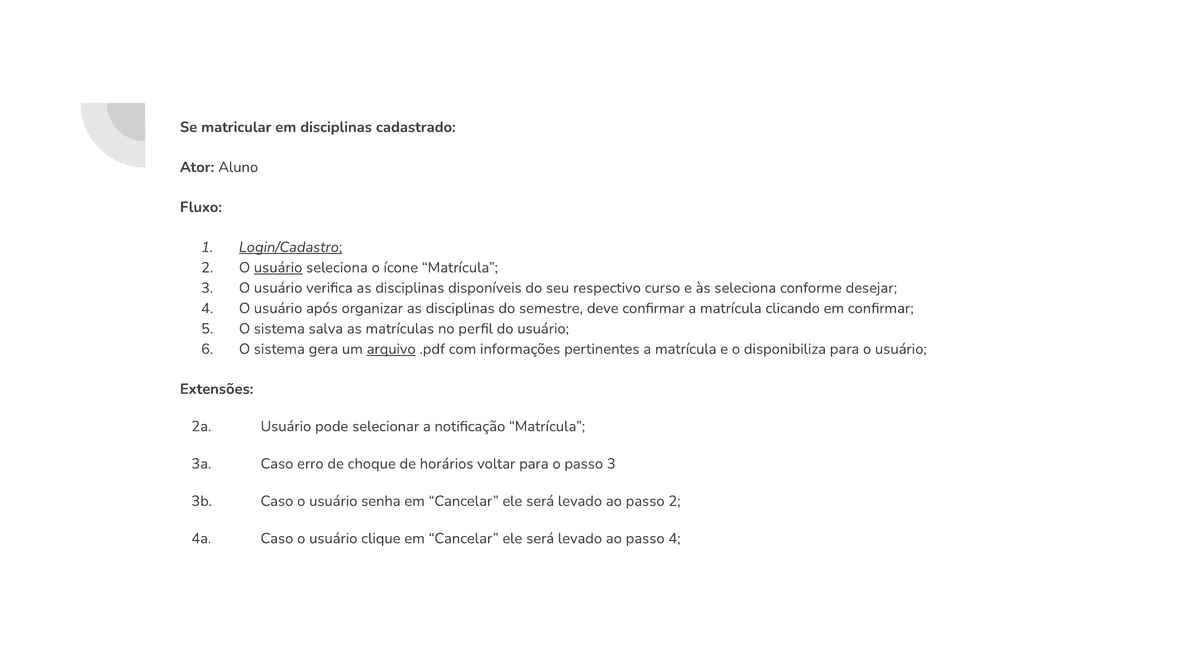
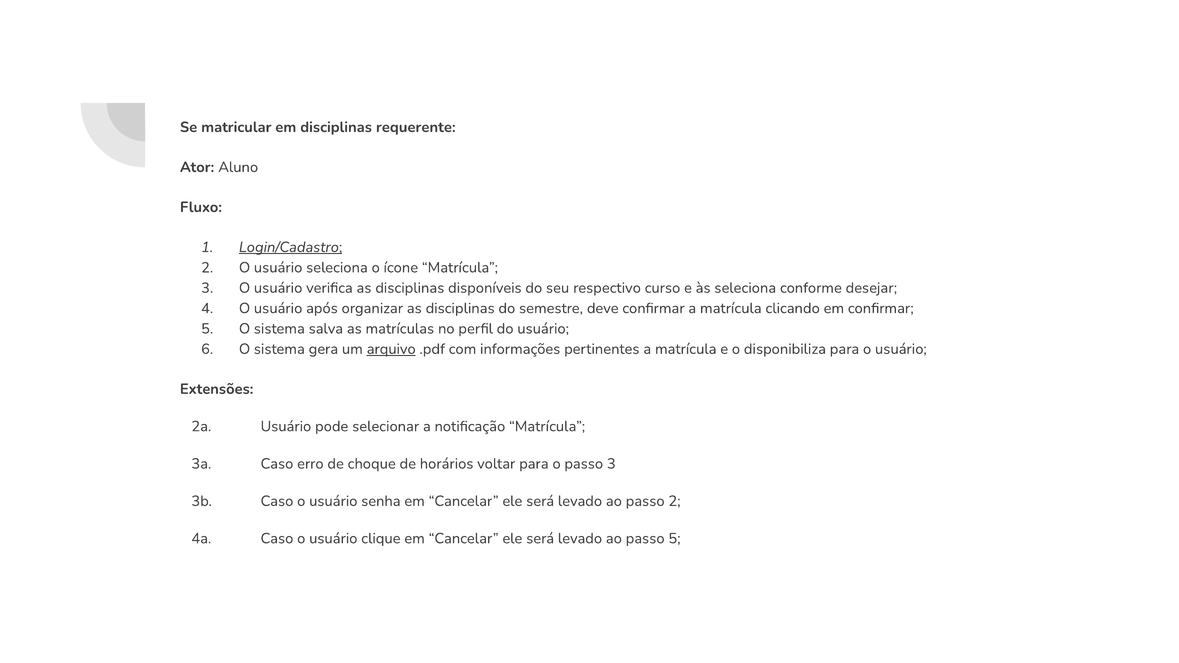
cadastrado: cadastrado -> requerente
usuário at (278, 268) underline: present -> none
passo 4: 4 -> 5
